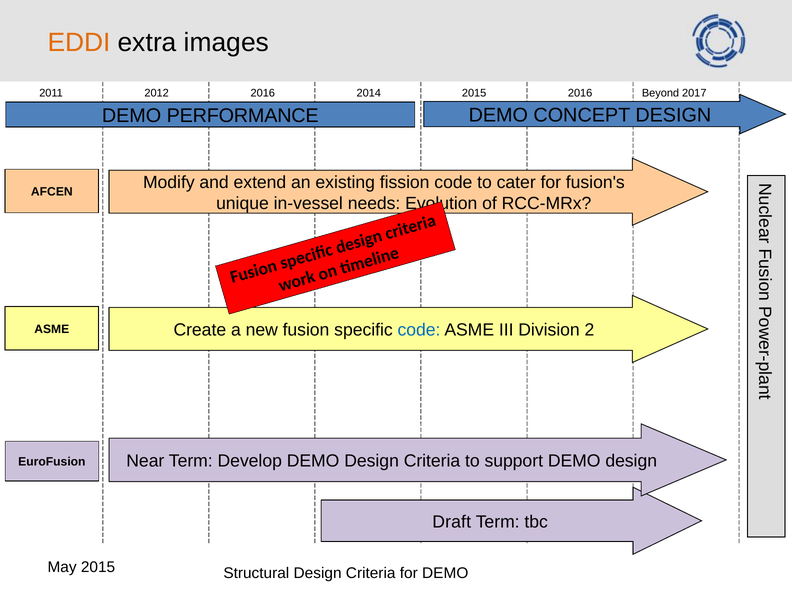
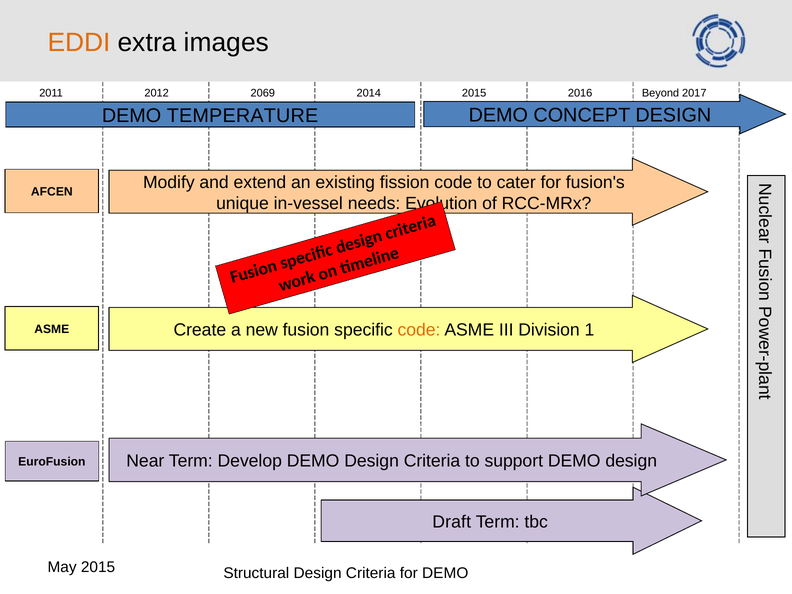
2012 2016: 2016 -> 2069
PERFORMANCE: PERFORMANCE -> TEMPERATURE
code at (419, 330) colour: blue -> orange
2: 2 -> 1
